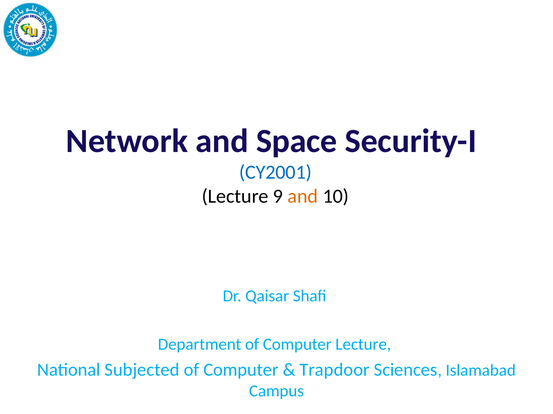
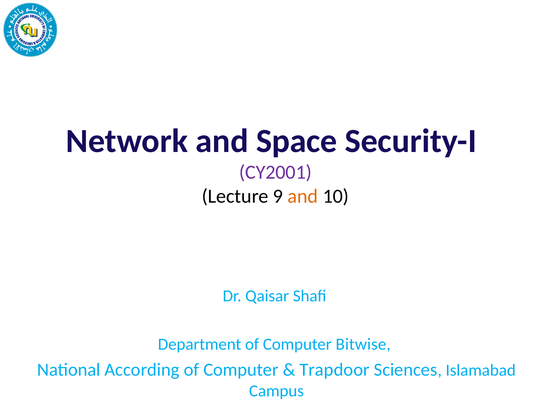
CY2001 colour: blue -> purple
Computer Lecture: Lecture -> Bitwise
Subjected: Subjected -> According
